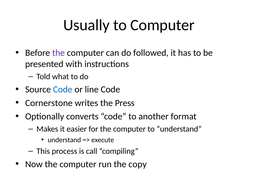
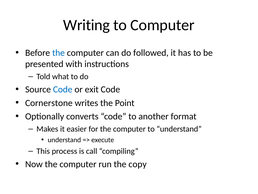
Usually: Usually -> Writing
the at (59, 53) colour: purple -> blue
line: line -> exit
Press: Press -> Point
